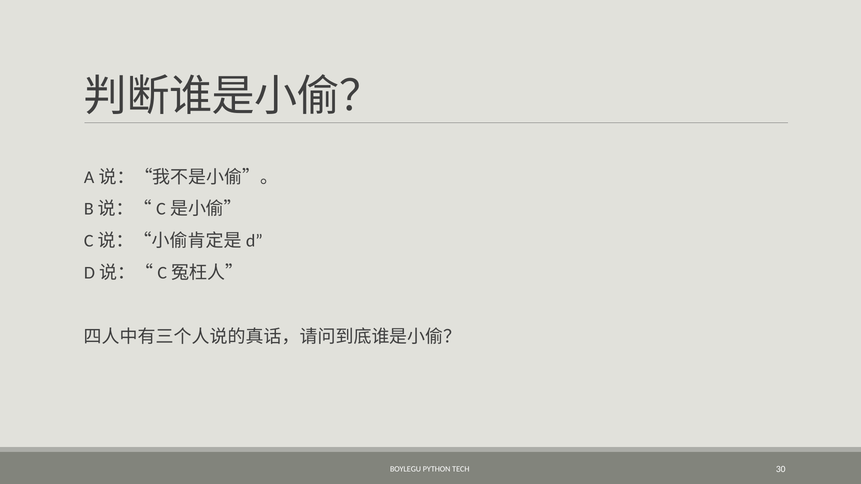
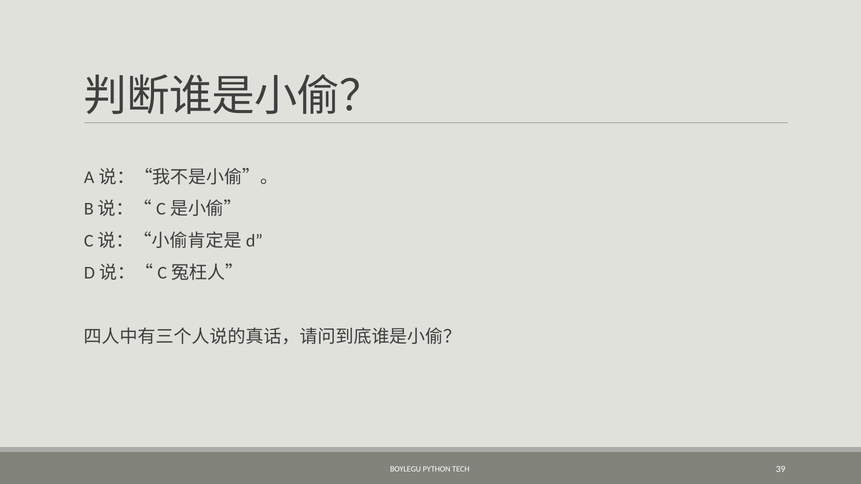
30: 30 -> 39
